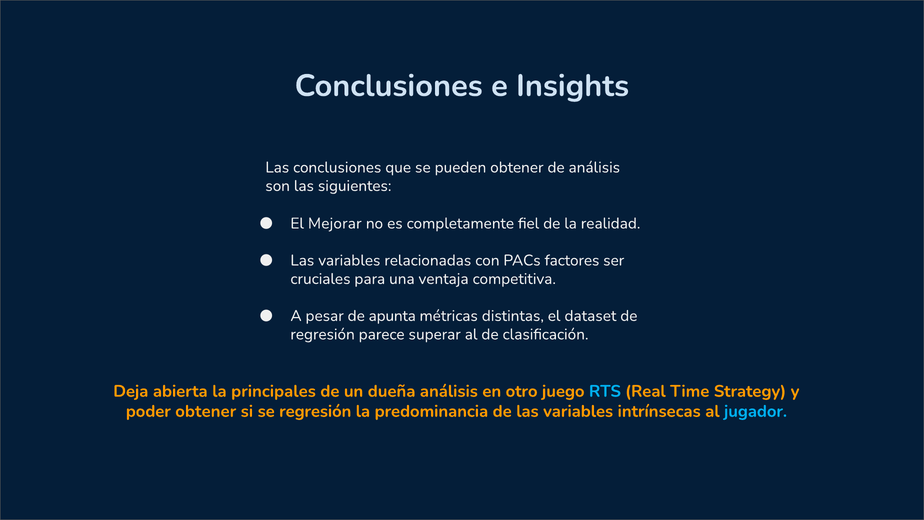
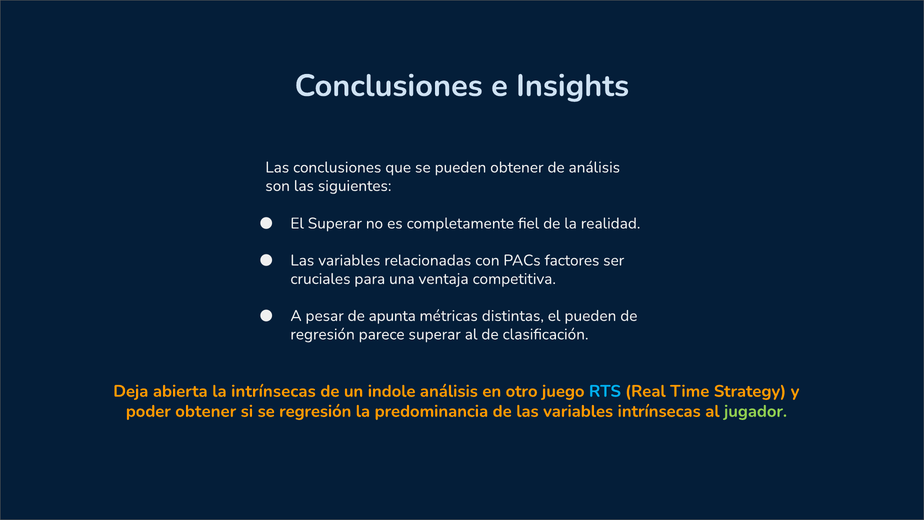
El Mejorar: Mejorar -> Superar
el dataset: dataset -> pueden
la principales: principales -> intrínsecas
dueña: dueña -> indole
jugador colour: light blue -> light green
